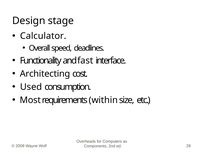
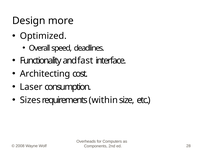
stage: stage -> more
Calculator: Calculator -> Optimized
Used: Used -> Laser
Most: Most -> Sizes
